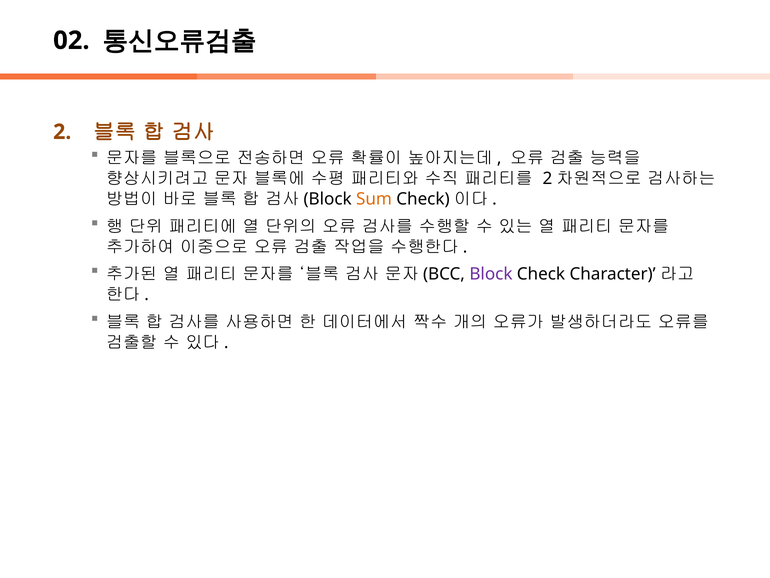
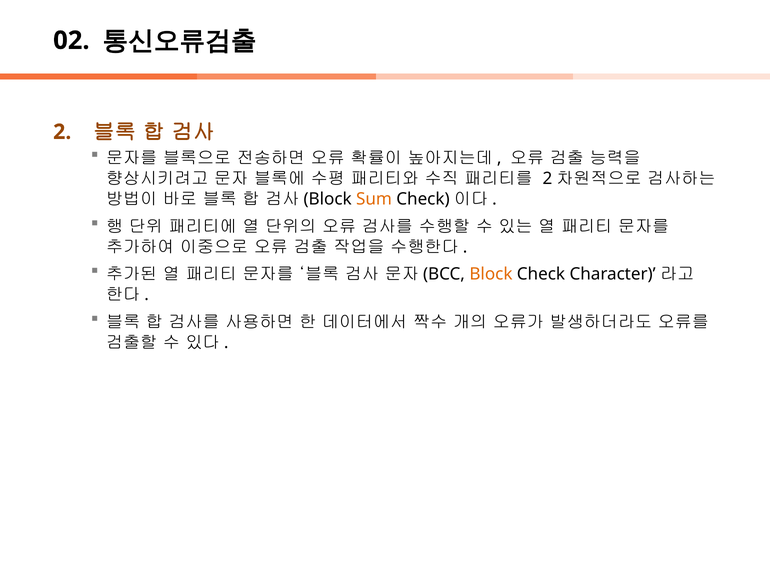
Block colour: purple -> orange
